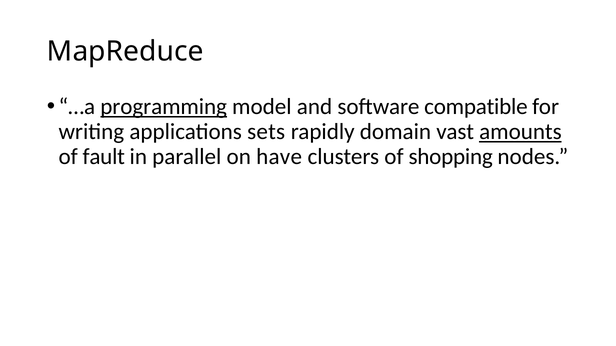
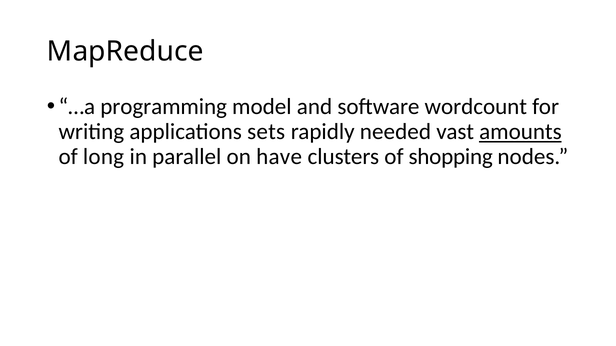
programming underline: present -> none
compatible: compatible -> wordcount
domain: domain -> needed
fault: fault -> long
